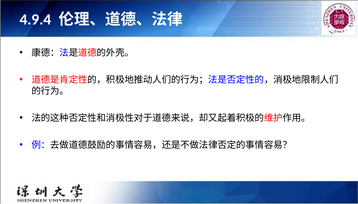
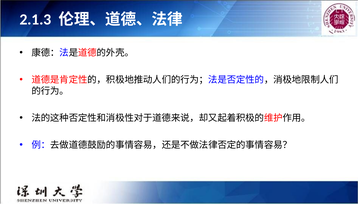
4.9.4: 4.9.4 -> 2.1.3
